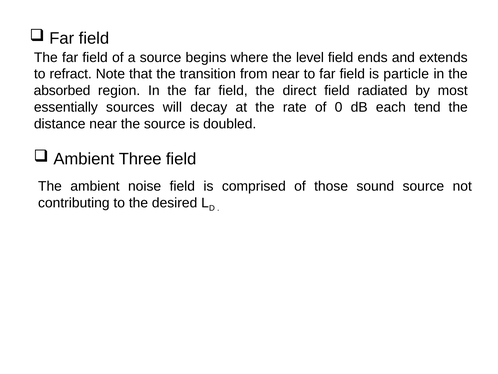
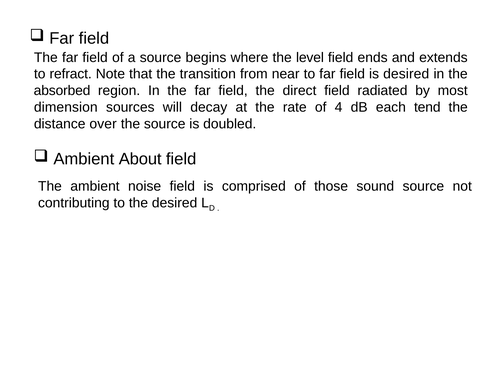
is particle: particle -> desired
essentially: essentially -> dimension
0: 0 -> 4
distance near: near -> over
Three: Three -> About
